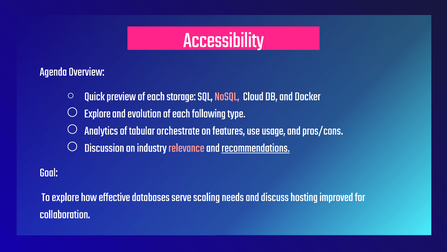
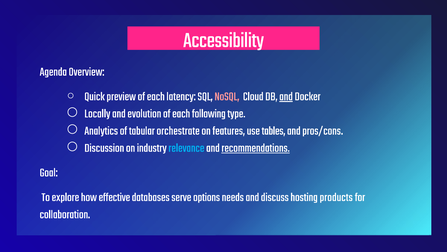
storage: storage -> latency
and at (286, 96) underline: none -> present
Explore at (97, 113): Explore -> Locally
usage: usage -> tables
relevance colour: pink -> light blue
scaling: scaling -> options
improved: improved -> products
